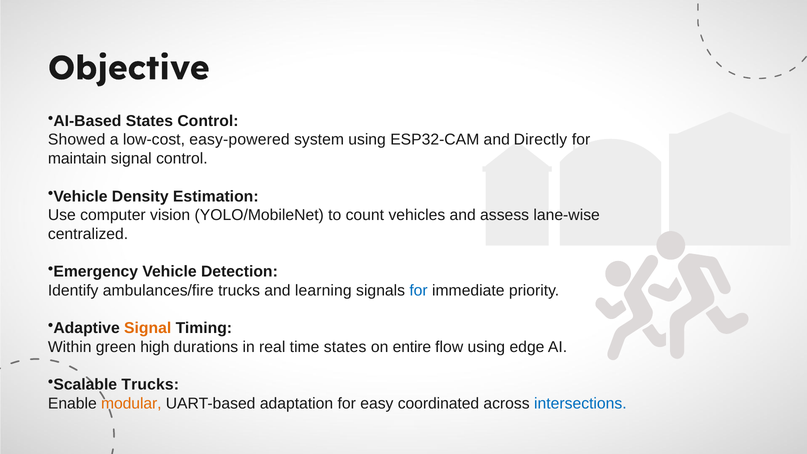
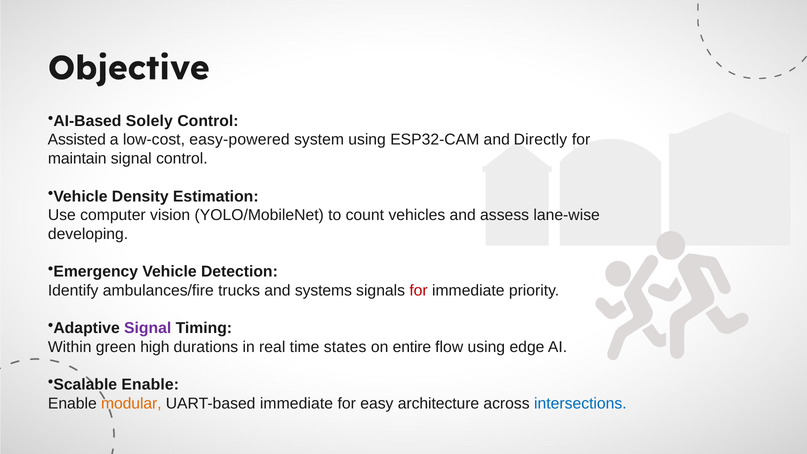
AI-Based States: States -> Solely
Showed: Showed -> Assisted
centralized: centralized -> developing
learning: learning -> systems
for at (419, 291) colour: blue -> red
Signal at (148, 328) colour: orange -> purple
Scalable Trucks: Trucks -> Enable
UART-based adaptation: adaptation -> immediate
coordinated: coordinated -> architecture
